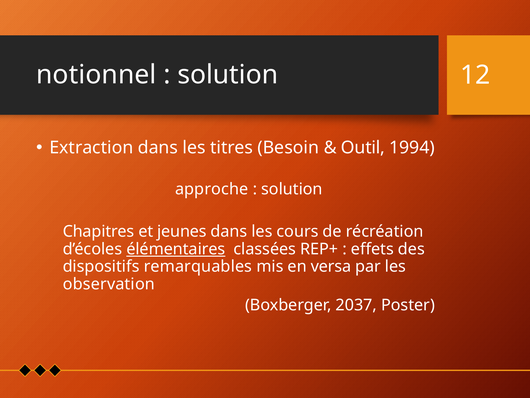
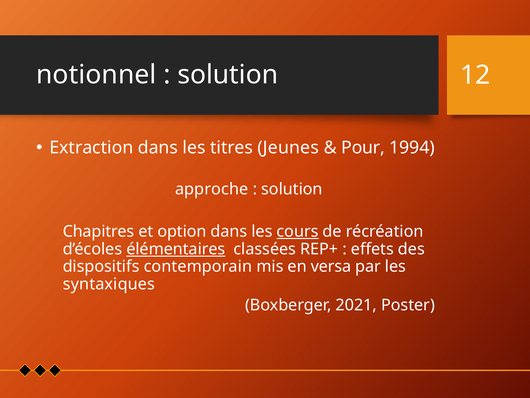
Besoin: Besoin -> Jeunes
Outil: Outil -> Pour
jeunes: jeunes -> option
cours underline: none -> present
remarquables: remarquables -> contemporain
observation: observation -> syntaxiques
2037: 2037 -> 2021
